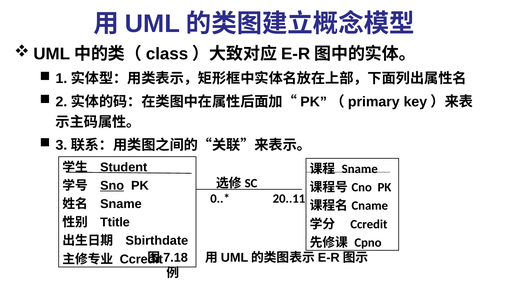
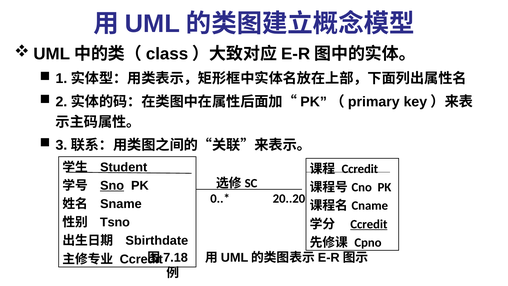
Sname at (360, 169): Sname -> Ccredit
20..11: 20..11 -> 20..20
Ttitle: Ttitle -> Tsno
Ccredit at (369, 224) underline: none -> present
